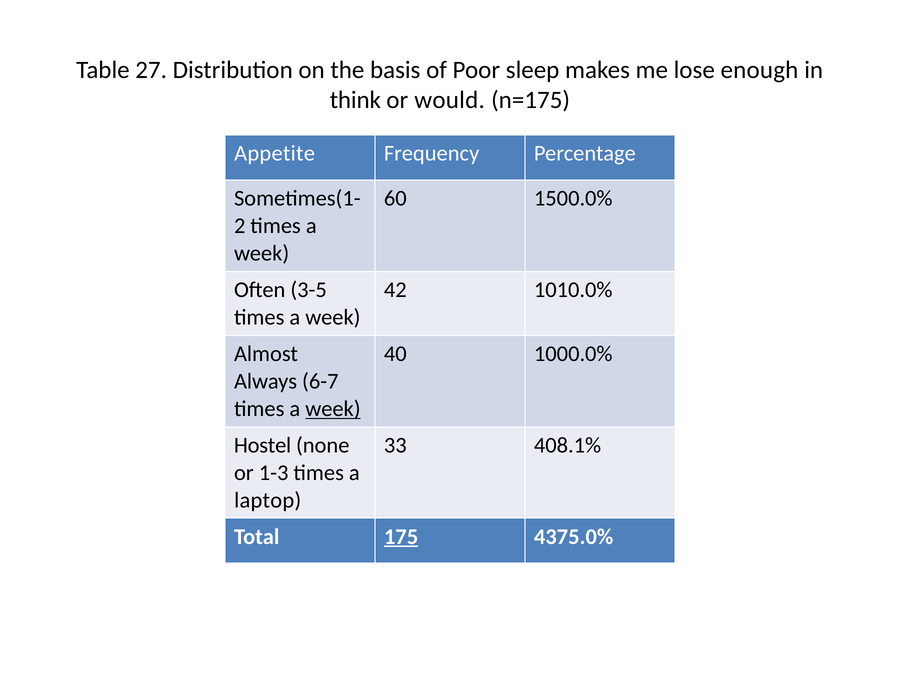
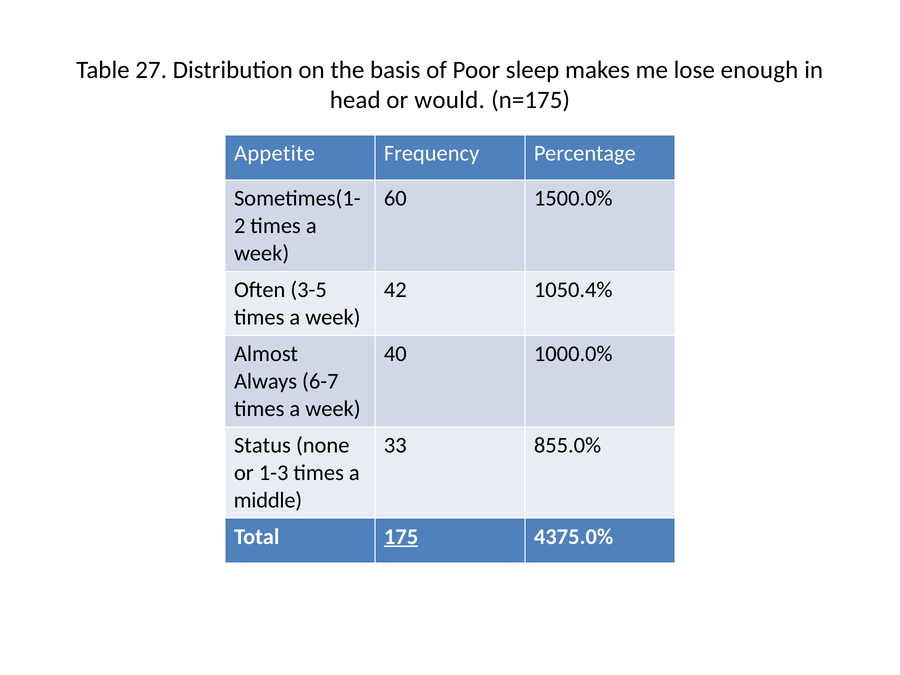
think: think -> head
1010.0%: 1010.0% -> 1050.4%
week at (333, 409) underline: present -> none
Hostel: Hostel -> Status
408.1%: 408.1% -> 855.0%
laptop: laptop -> middle
